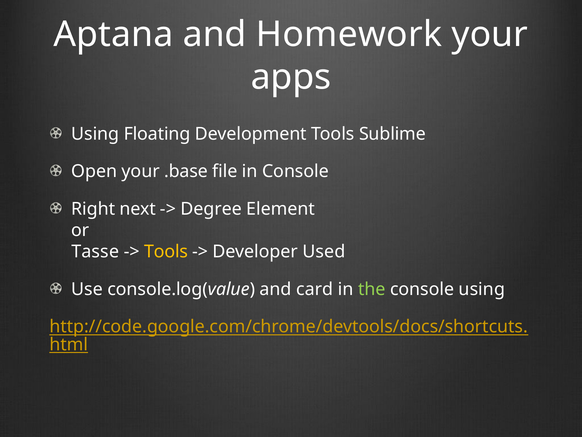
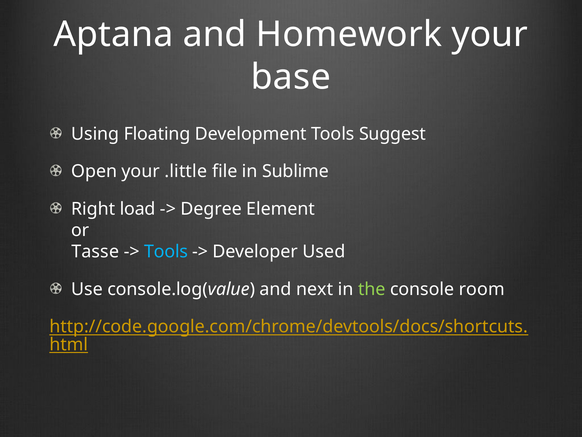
apps: apps -> base
Sublime: Sublime -> Suggest
.base: .base -> .little
in Console: Console -> Sublime
next: next -> load
Tools at (166, 251) colour: yellow -> light blue
card: card -> next
console using: using -> room
